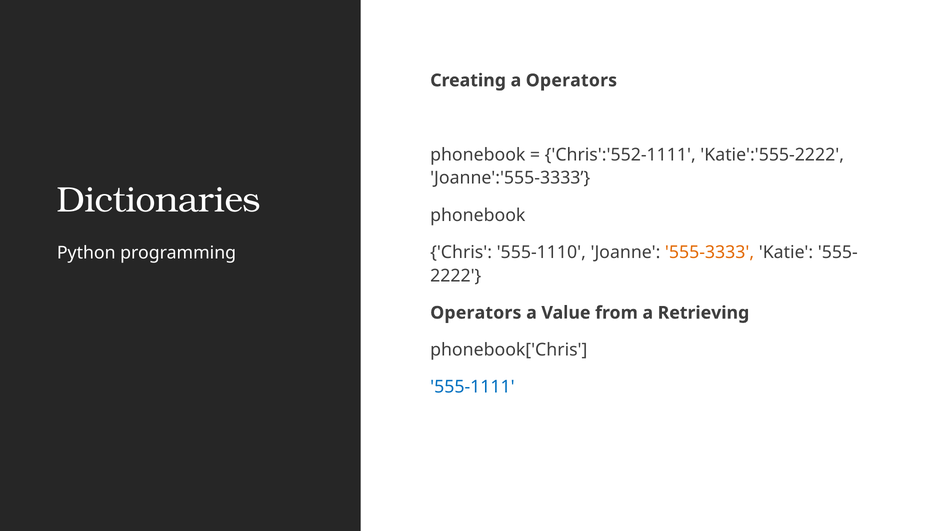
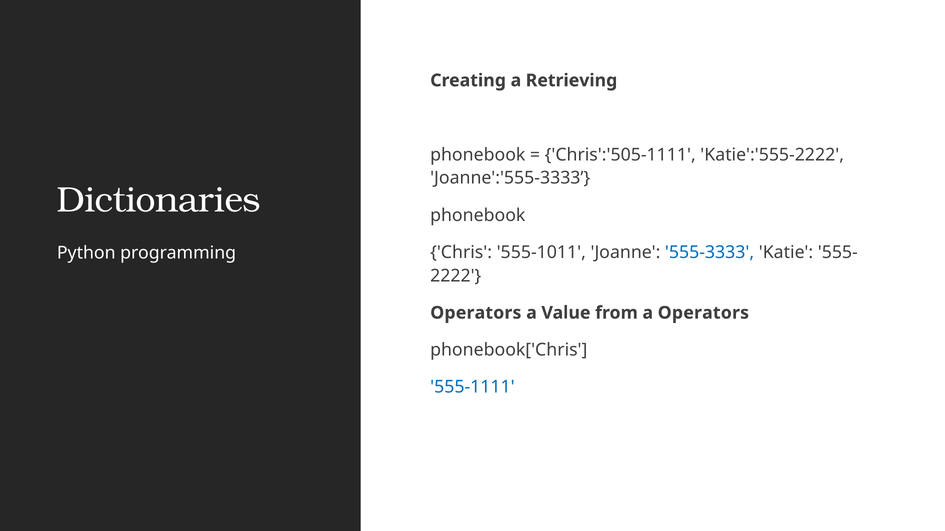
a Operators: Operators -> Retrieving
Chris':'552-1111: Chris':'552-1111 -> Chris':'505-1111
555-1110: 555-1110 -> 555-1011
555-3333 colour: orange -> blue
a Retrieving: Retrieving -> Operators
